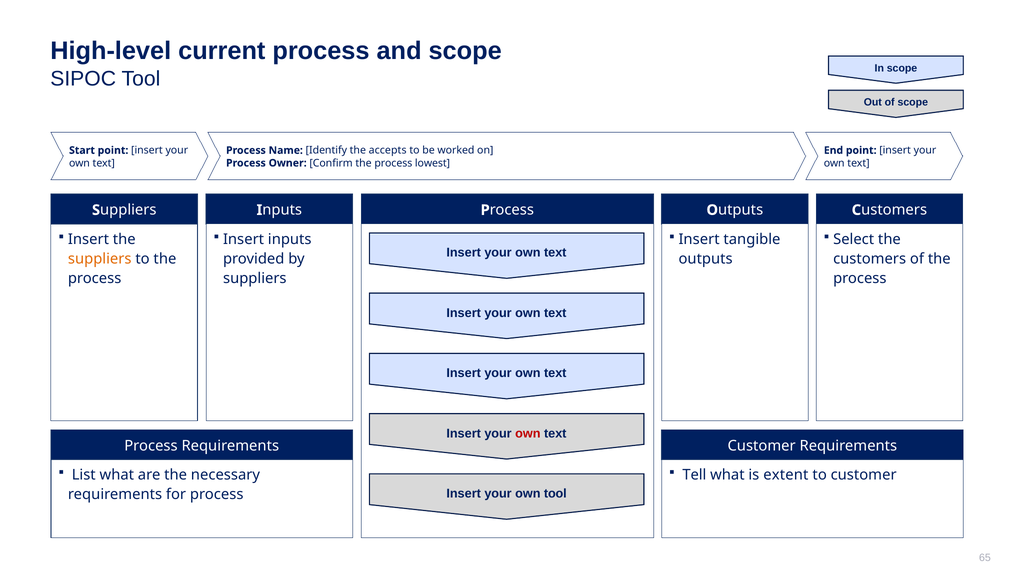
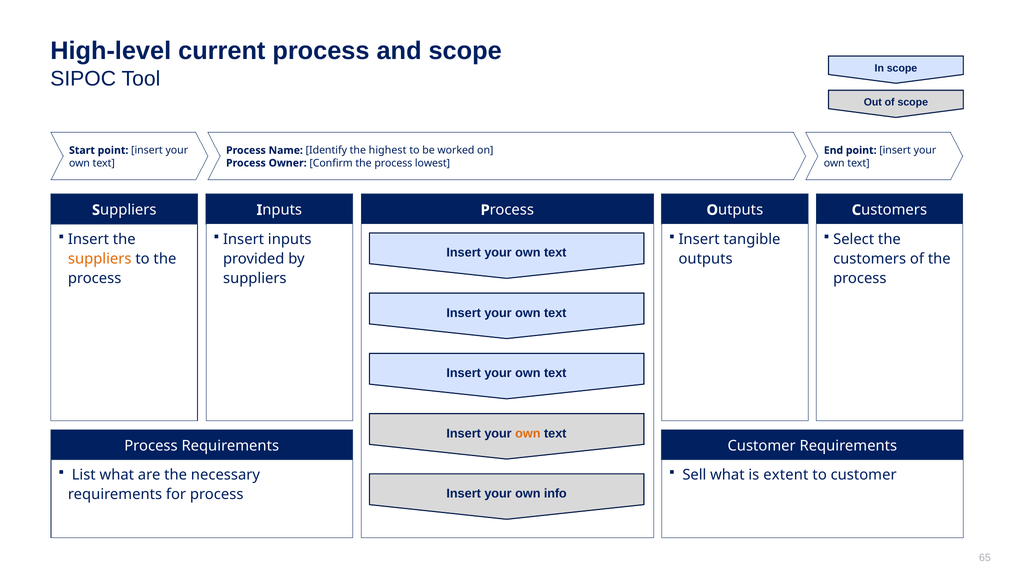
accepts: accepts -> highest
own at (528, 433) colour: red -> orange
Tell: Tell -> Sell
own tool: tool -> info
